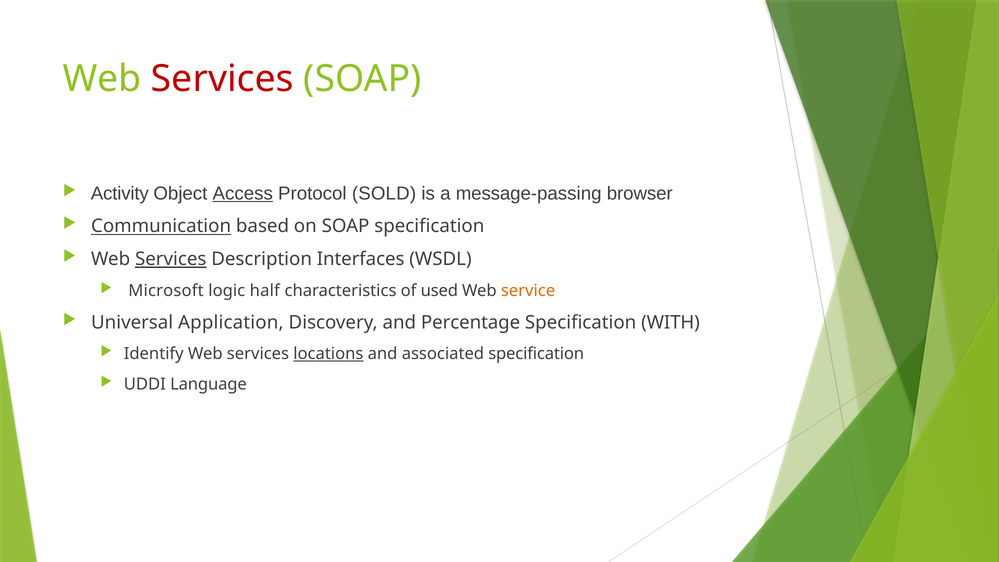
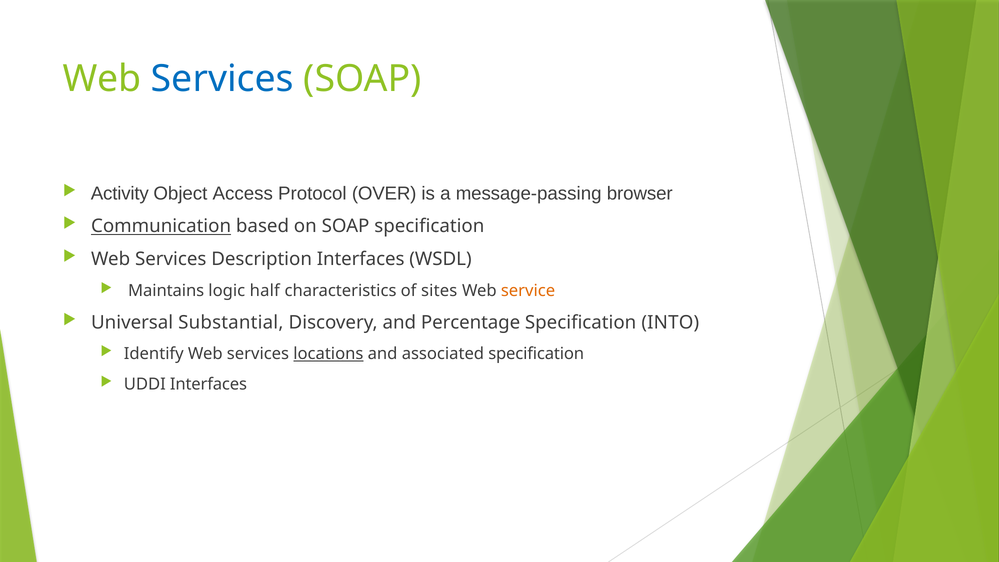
Services at (222, 79) colour: red -> blue
Access underline: present -> none
SOLD: SOLD -> OVER
Services at (171, 259) underline: present -> none
Microsoft: Microsoft -> Maintains
used: used -> sites
Application: Application -> Substantial
WITH: WITH -> INTO
UDDI Language: Language -> Interfaces
